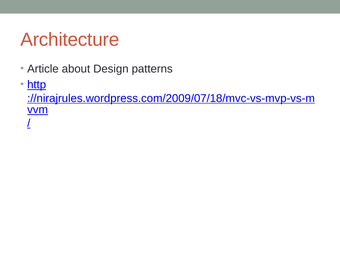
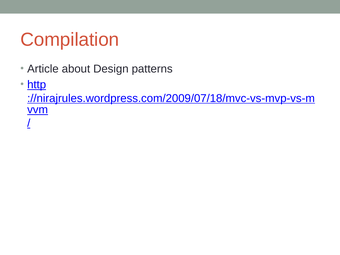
Architecture: Architecture -> Compilation
